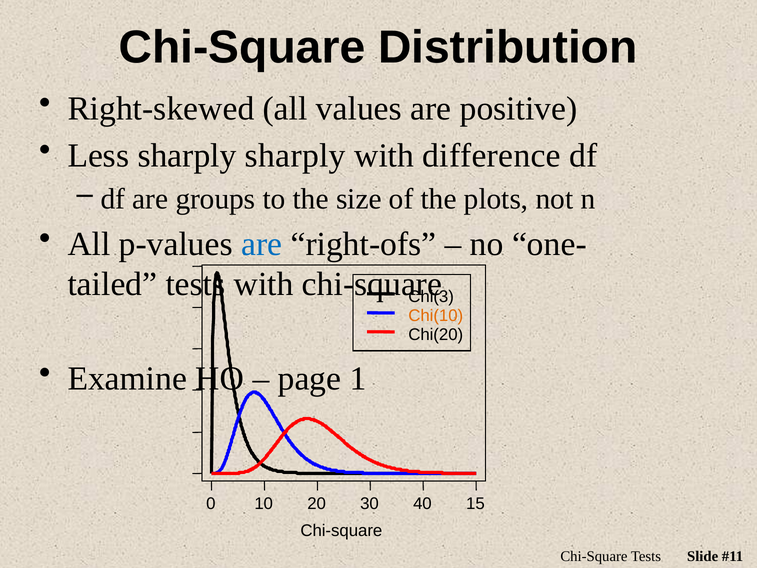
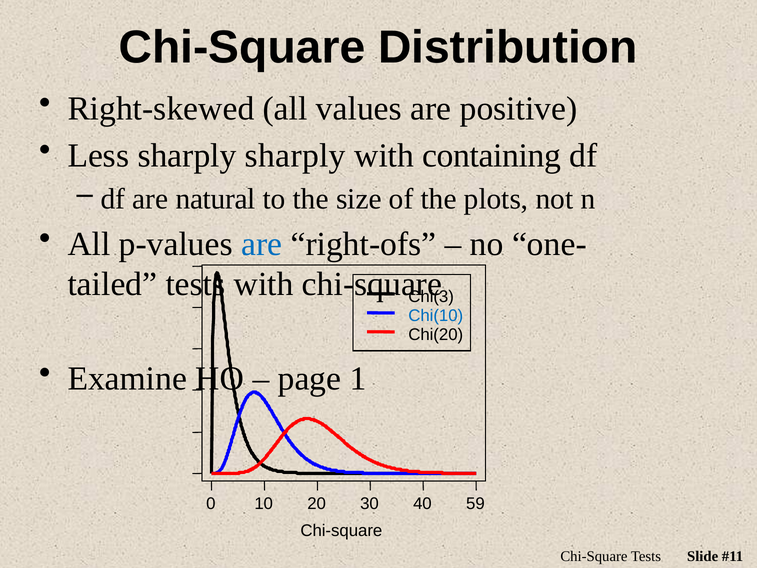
difference: difference -> containing
groups: groups -> natural
Chi(10 colour: orange -> blue
15: 15 -> 59
